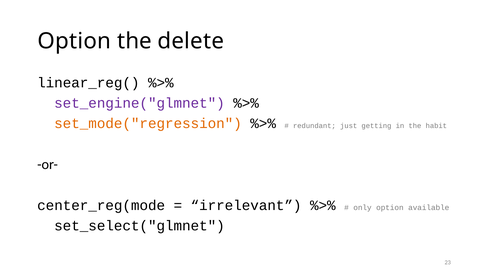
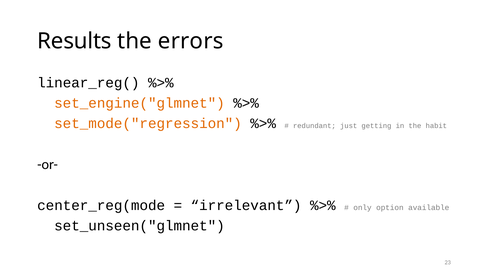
Option at (74, 41): Option -> Results
delete: delete -> errors
set_engine("glmnet colour: purple -> orange
set_select("glmnet: set_select("glmnet -> set_unseen("glmnet
